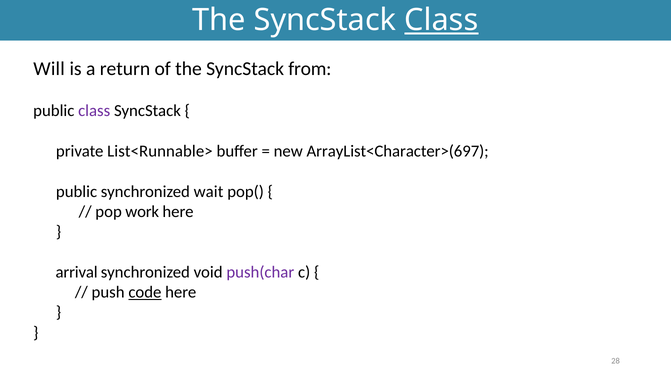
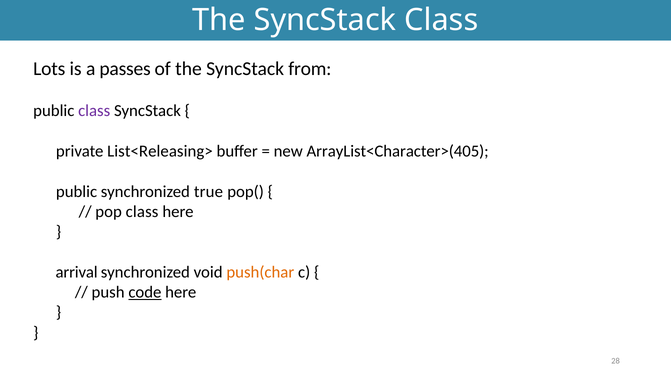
Class at (441, 20) underline: present -> none
Will: Will -> Lots
return: return -> passes
List<Runnable>: List<Runnable> -> List<Releasing>
ArrayList<Character>(697: ArrayList<Character>(697 -> ArrayList<Character>(405
wait: wait -> true
pop work: work -> class
push(char colour: purple -> orange
